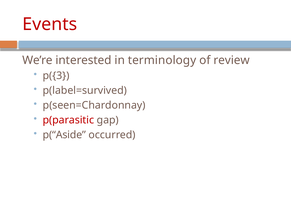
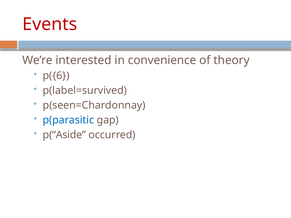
terminology: terminology -> convenience
review: review -> theory
p({3: p({3 -> p({6
p(parasitic colour: red -> blue
